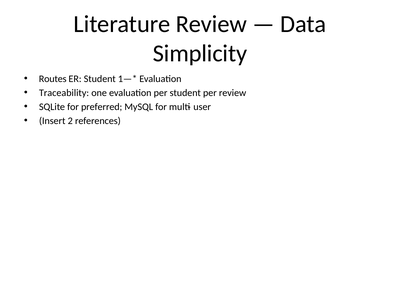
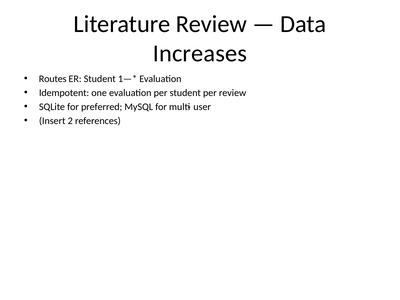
Simplicity: Simplicity -> Increases
Traceability: Traceability -> Idempotent
